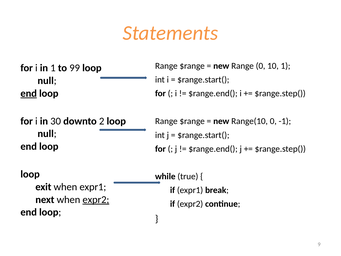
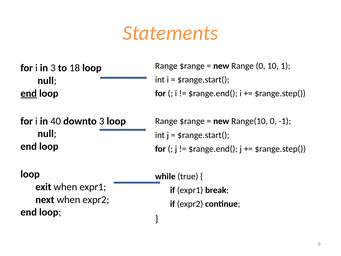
in 1: 1 -> 3
99: 99 -> 18
30: 30 -> 40
downto 2: 2 -> 3
expr2 at (96, 199) underline: present -> none
